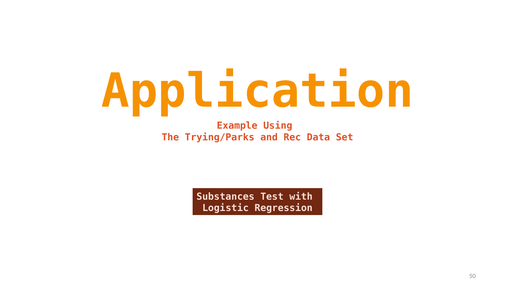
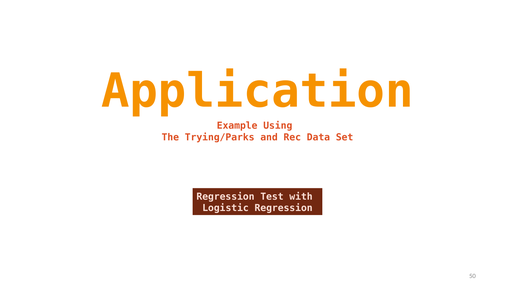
Substances at (225, 197): Substances -> Regression
